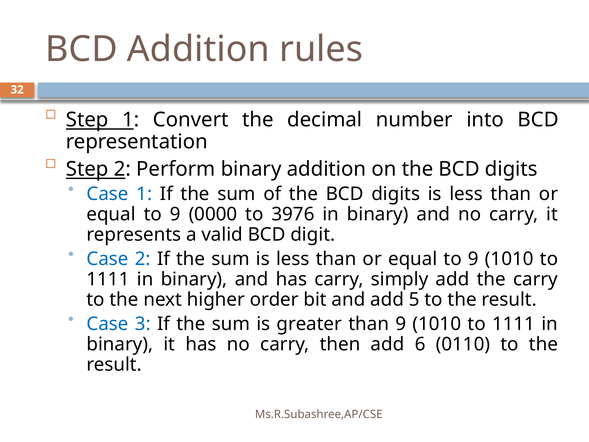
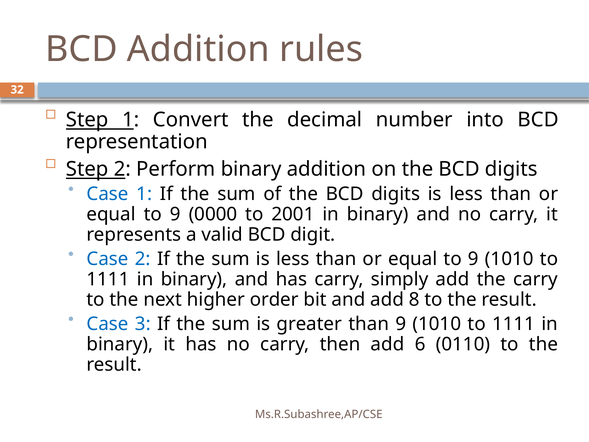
3976: 3976 -> 2001
5: 5 -> 8
